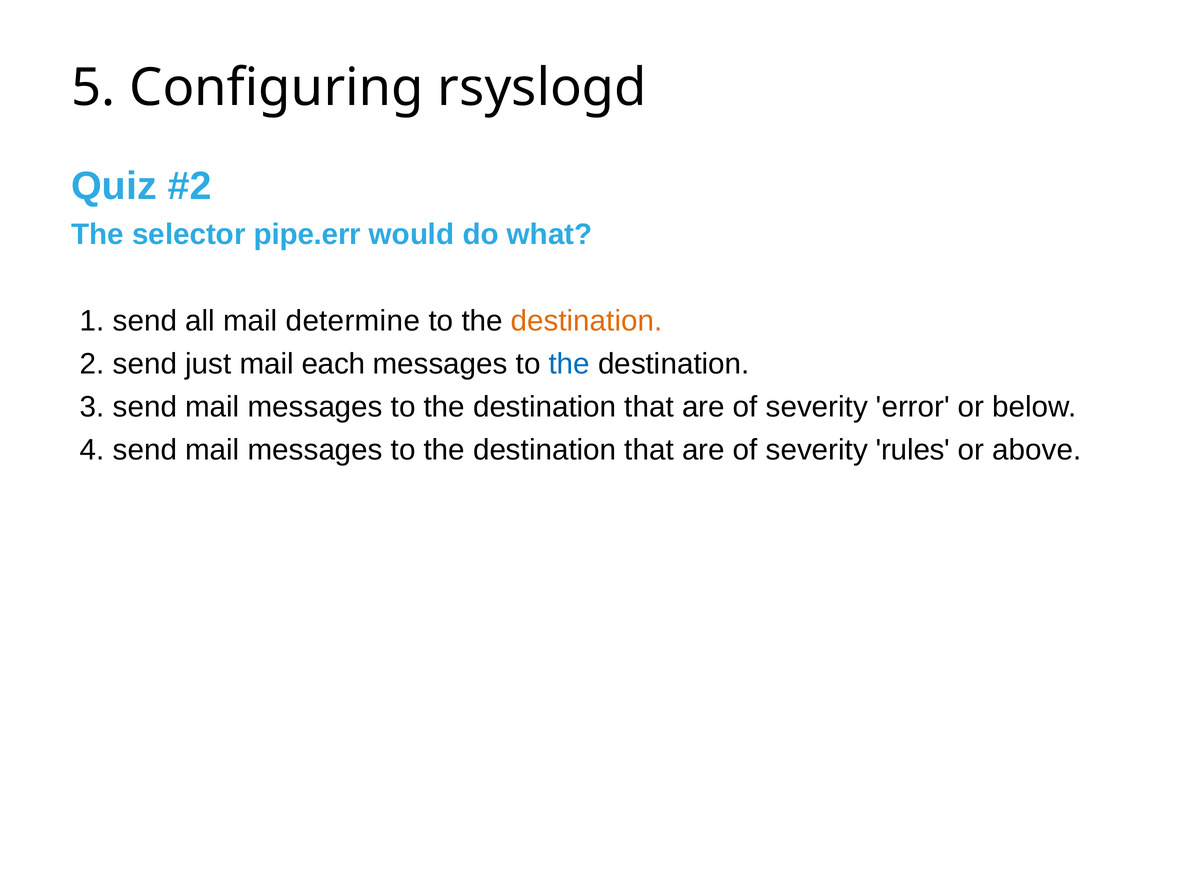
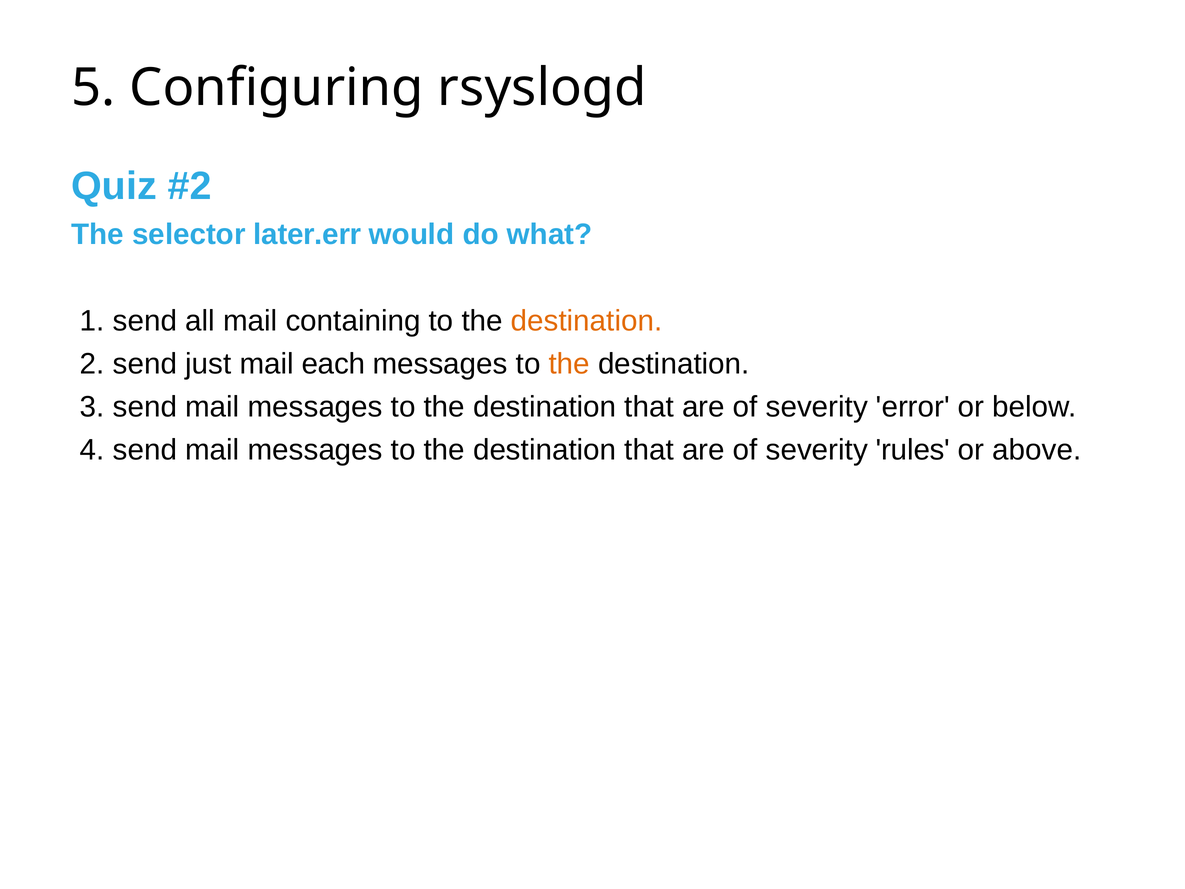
pipe.err: pipe.err -> later.err
determine: determine -> containing
the at (569, 364) colour: blue -> orange
